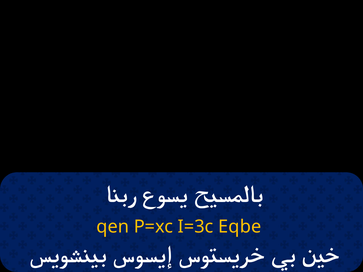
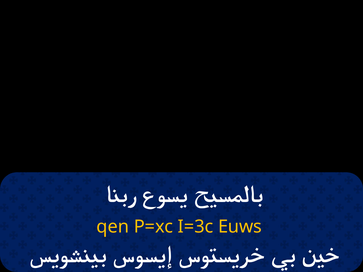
Eqbe: Eqbe -> Euws
